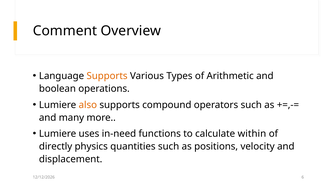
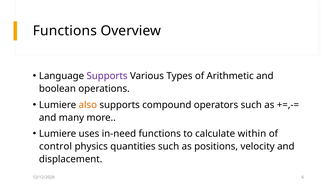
Comment at (65, 31): Comment -> Functions
Supports at (107, 76) colour: orange -> purple
directly: directly -> control
